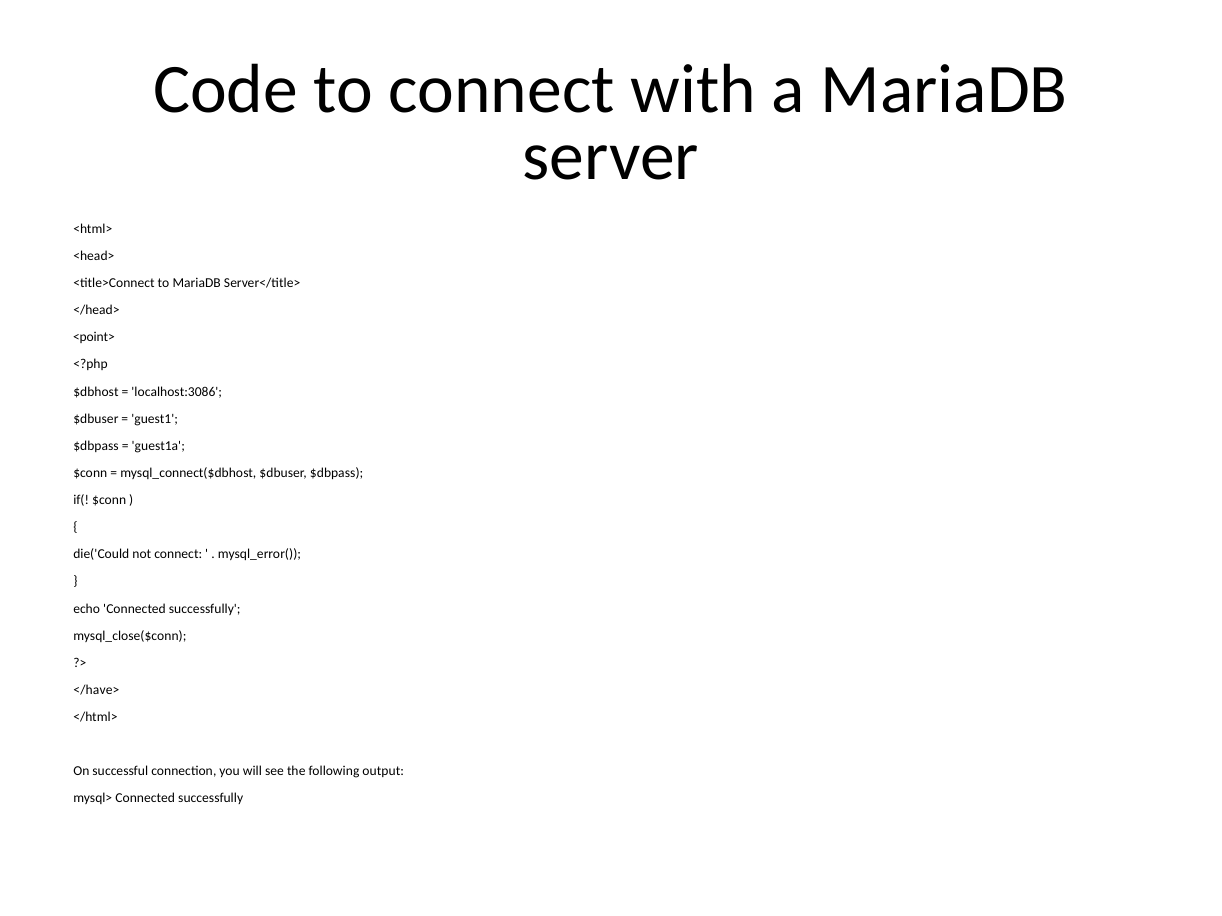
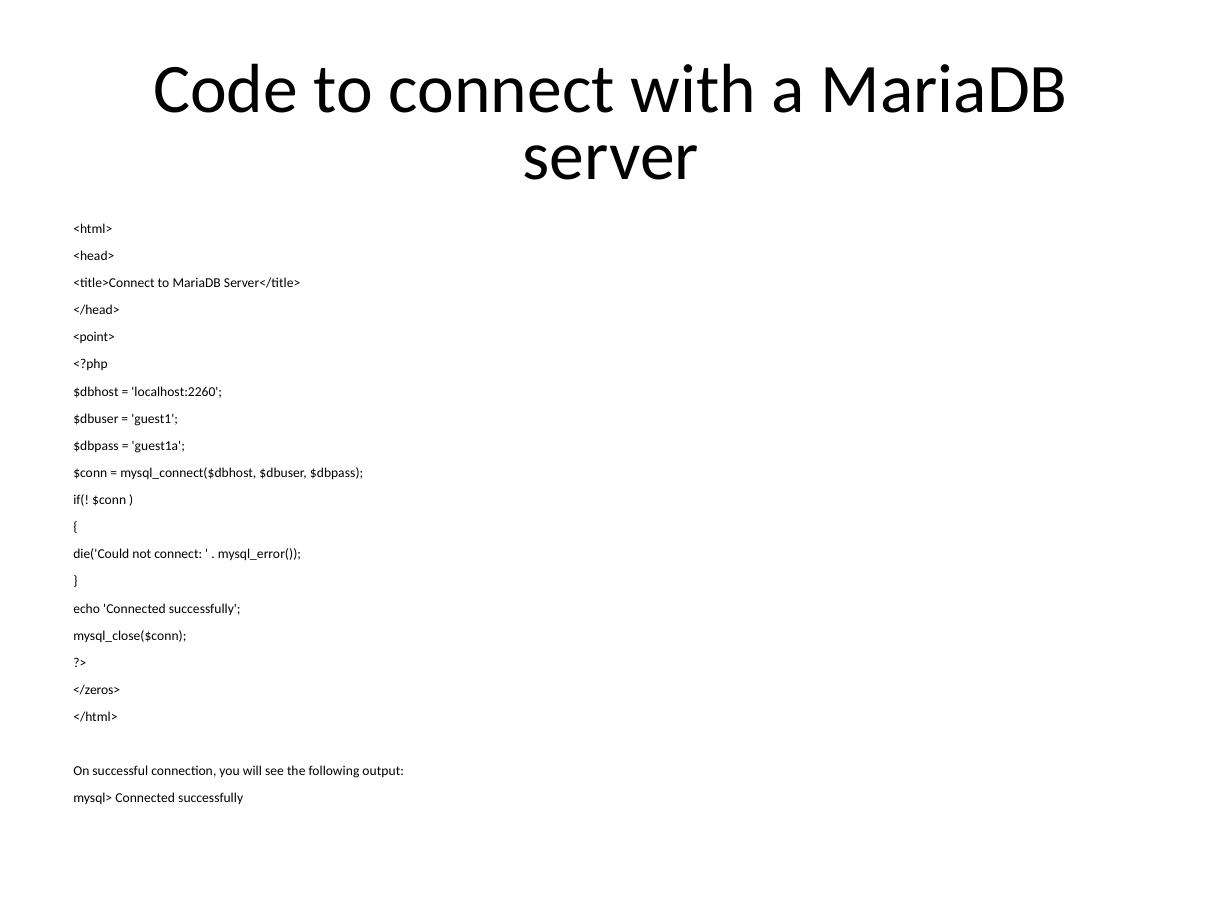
localhost:3086: localhost:3086 -> localhost:2260
</have>: </have> -> </zeros>
